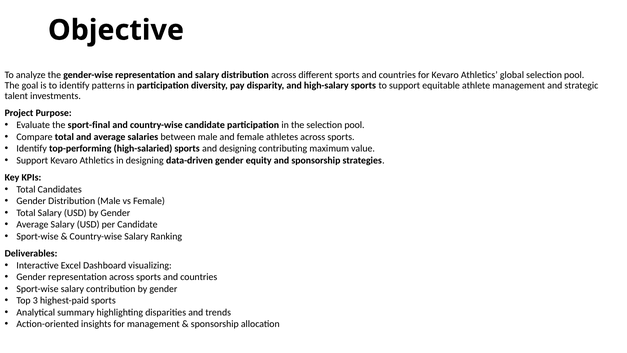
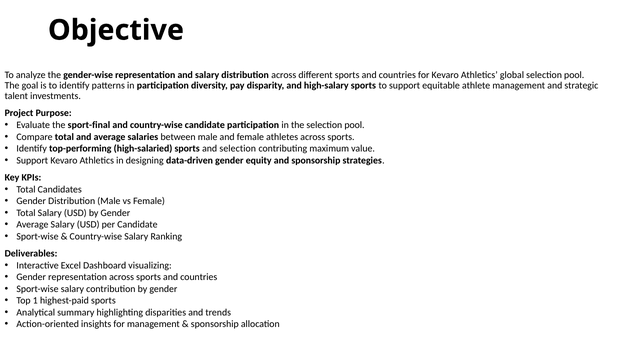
and designing: designing -> selection
3: 3 -> 1
